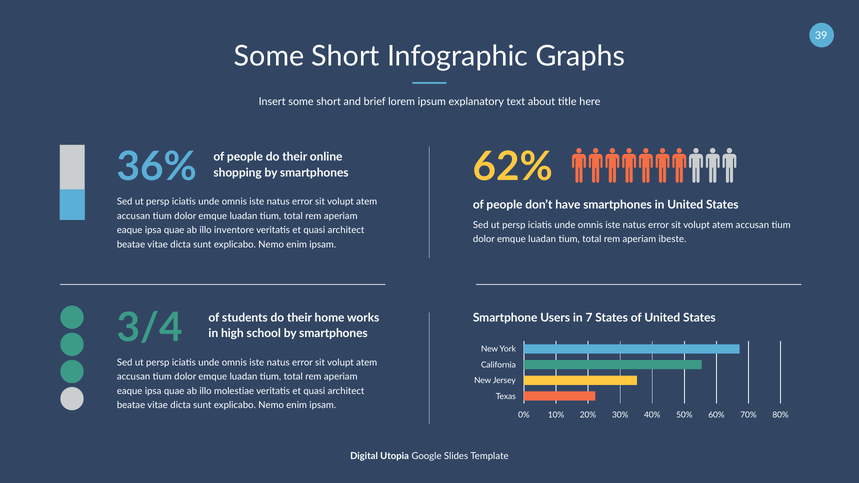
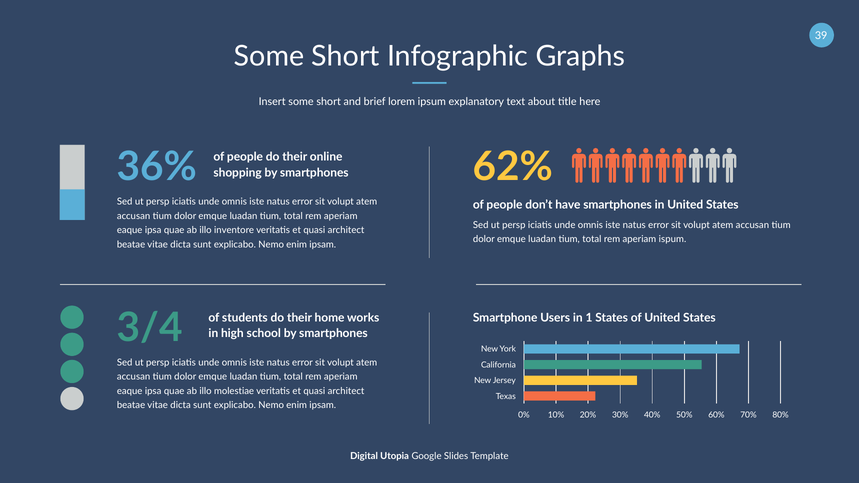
ibeste: ibeste -> ispum
7: 7 -> 1
